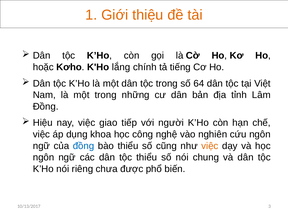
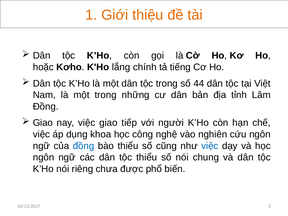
64: 64 -> 44
Hiệu at (43, 123): Hiệu -> Giao
việc at (210, 146) colour: orange -> blue
